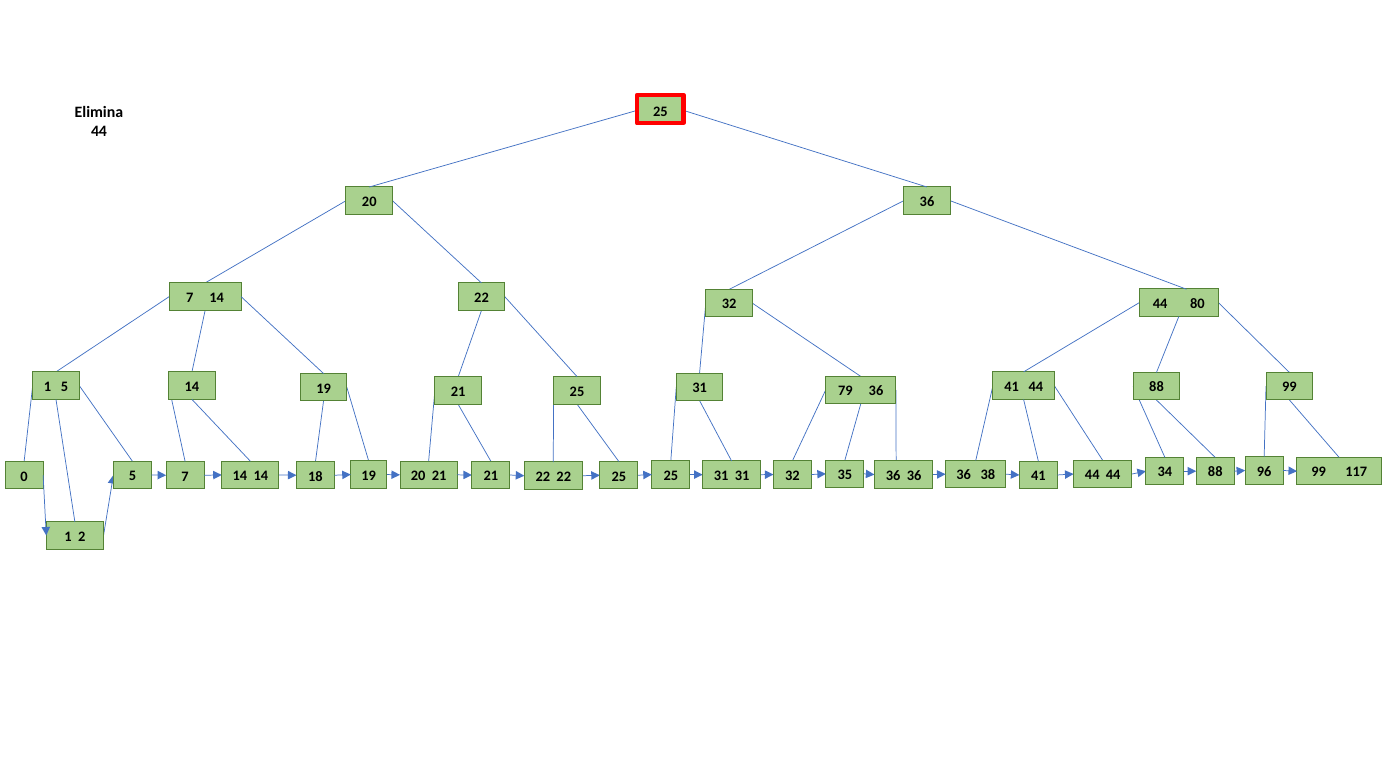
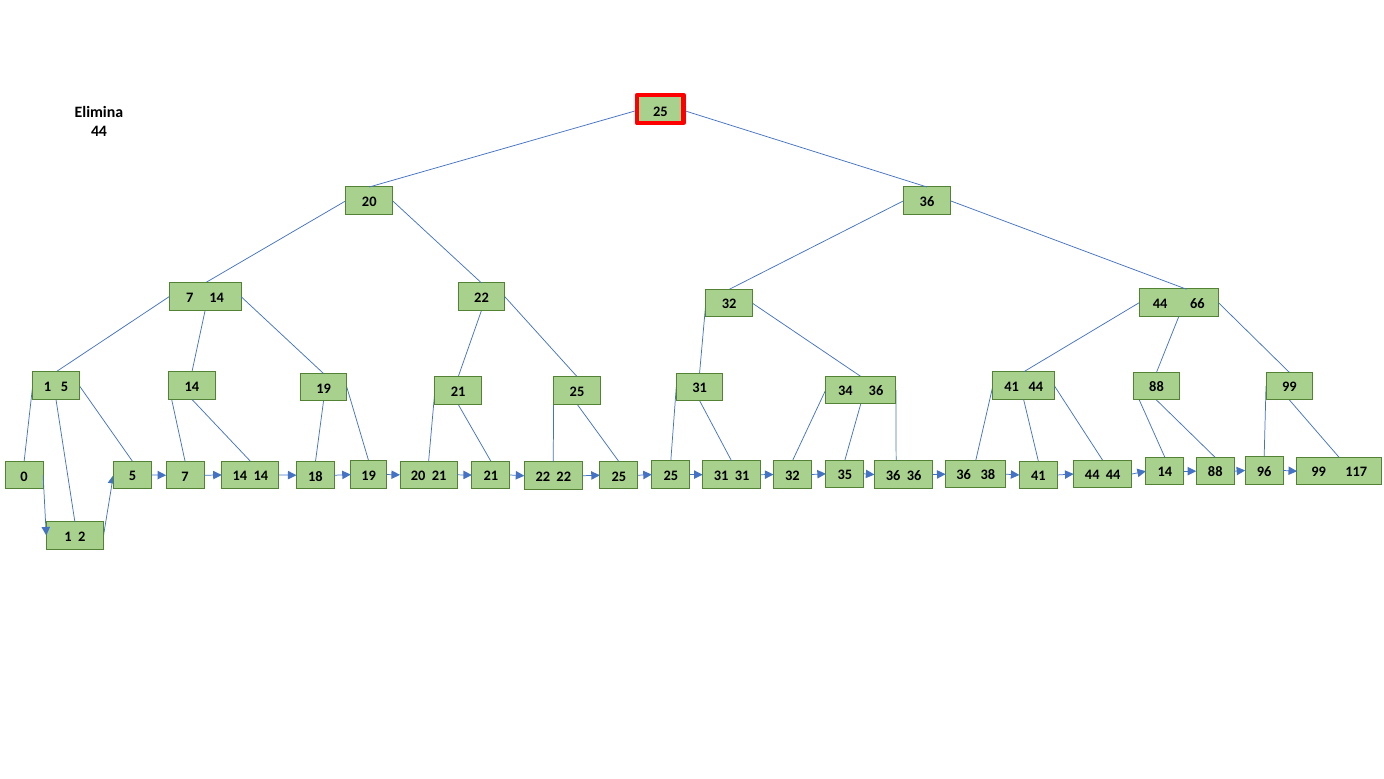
80: 80 -> 66
79: 79 -> 34
21 34: 34 -> 14
